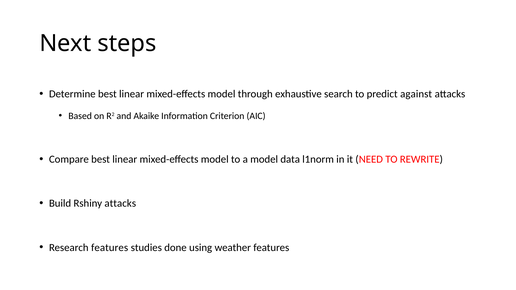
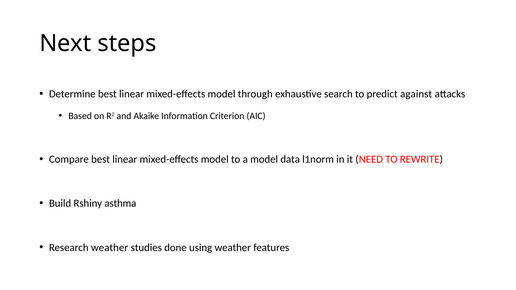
Rshiny attacks: attacks -> asthma
Research features: features -> weather
